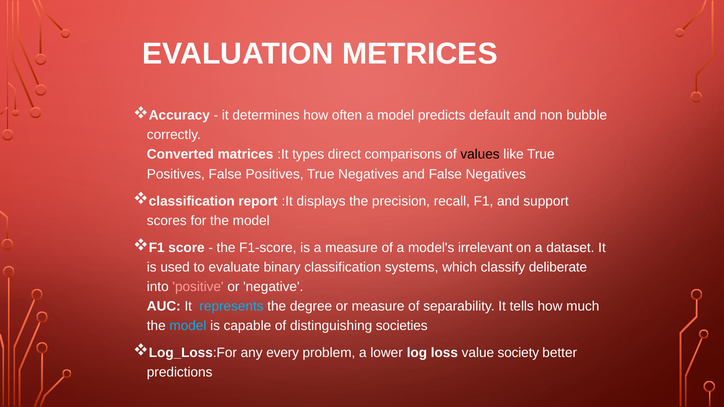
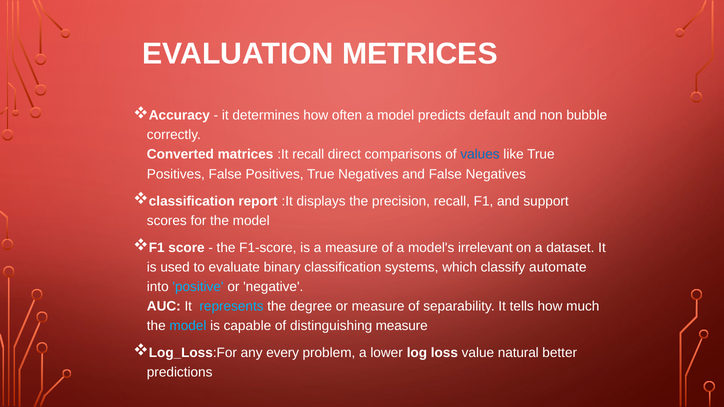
:It types: types -> recall
values colour: black -> blue
deliberate: deliberate -> automate
positive colour: pink -> light blue
distinguishing societies: societies -> measure
society: society -> natural
